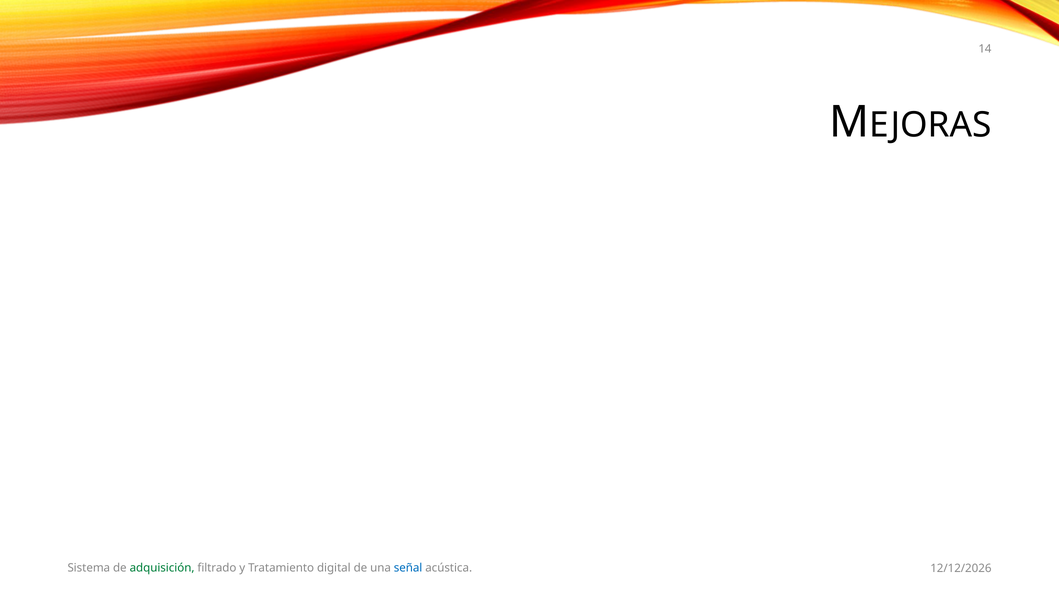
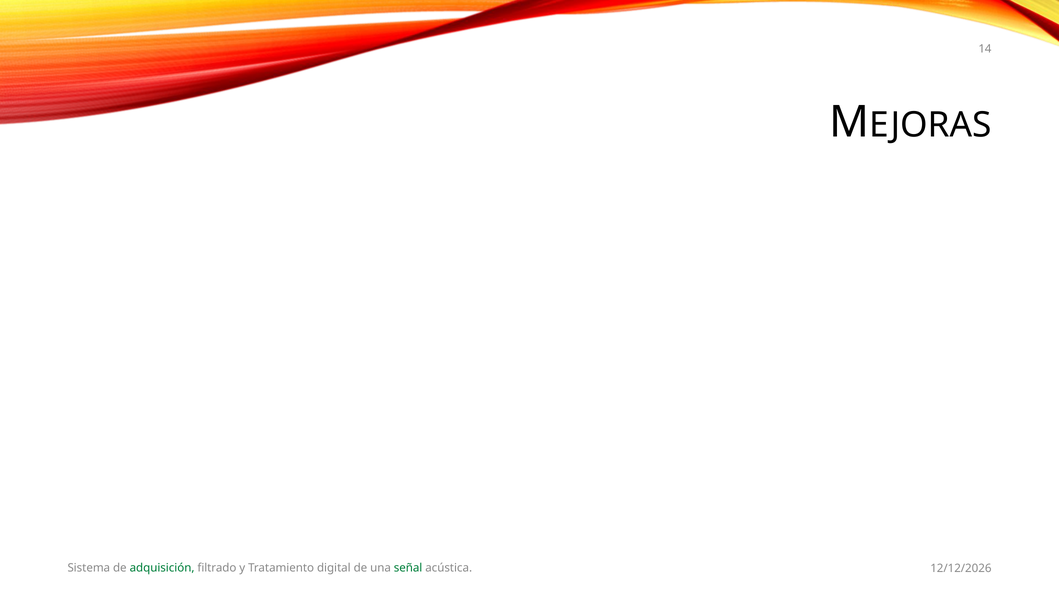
señal colour: blue -> green
